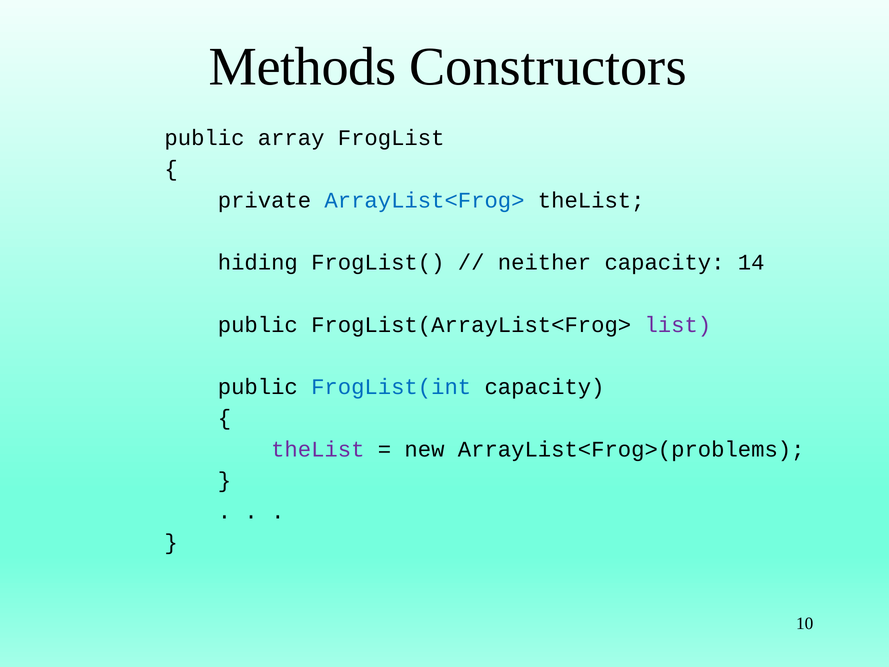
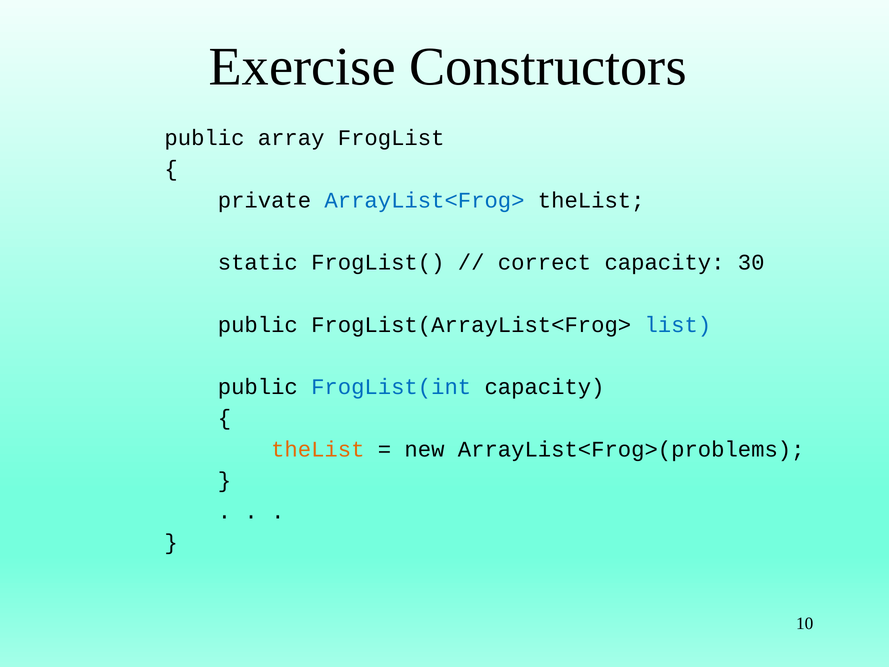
Methods: Methods -> Exercise
hiding: hiding -> static
neither: neither -> correct
14: 14 -> 30
list colour: purple -> blue
theList at (318, 449) colour: purple -> orange
